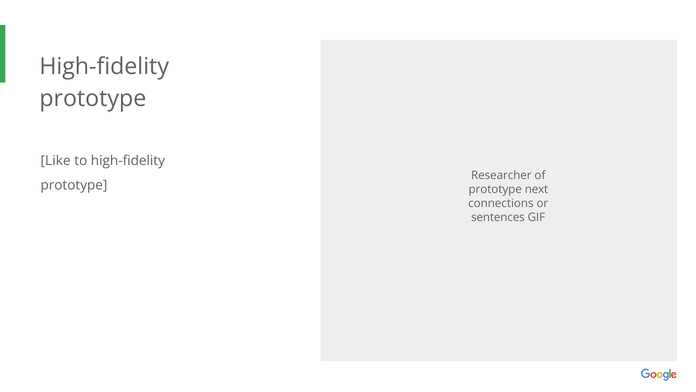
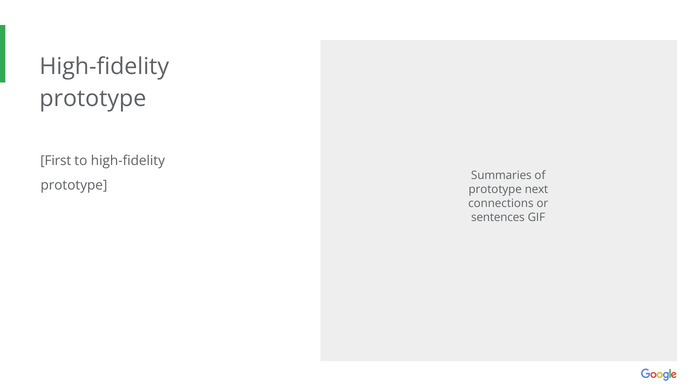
Like: Like -> First
Researcher: Researcher -> Summaries
